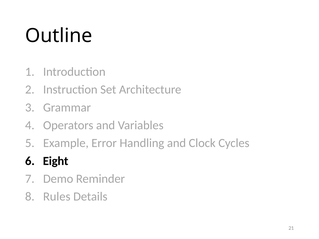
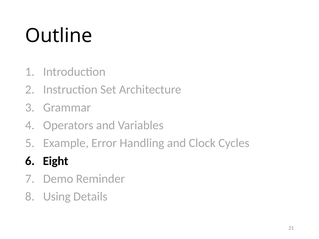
Rules: Rules -> Using
